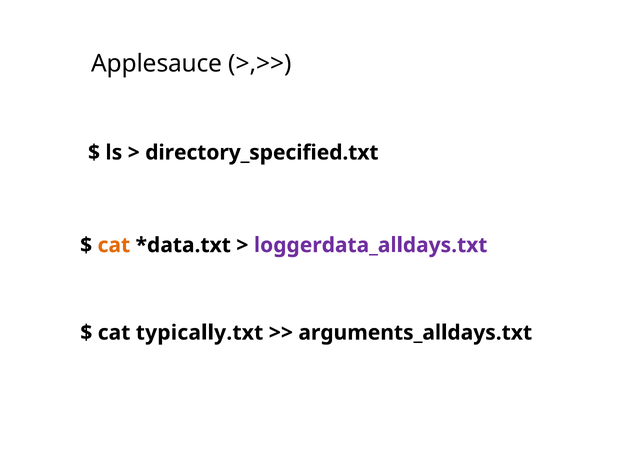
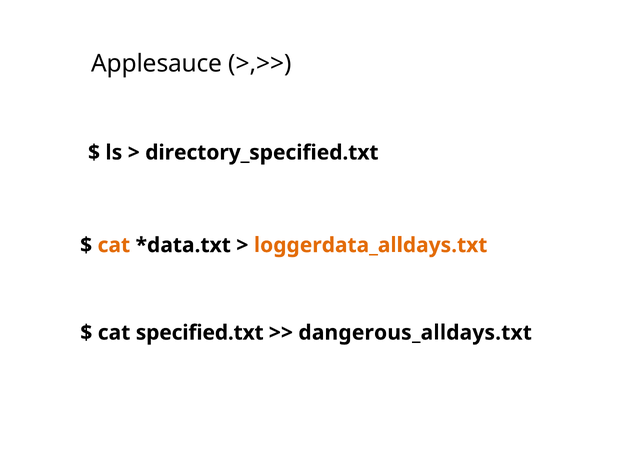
loggerdata_alldays.txt colour: purple -> orange
typically.txt: typically.txt -> specified.txt
arguments_alldays.txt: arguments_alldays.txt -> dangerous_alldays.txt
